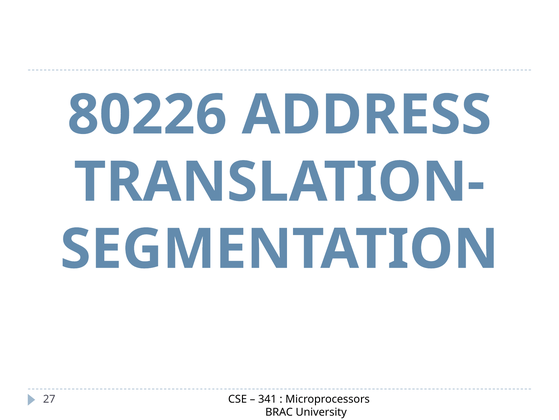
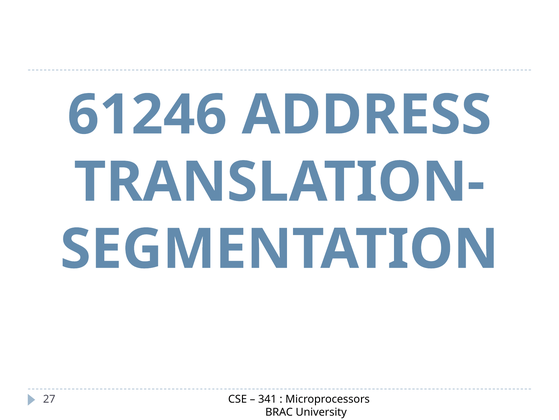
80226: 80226 -> 61246
